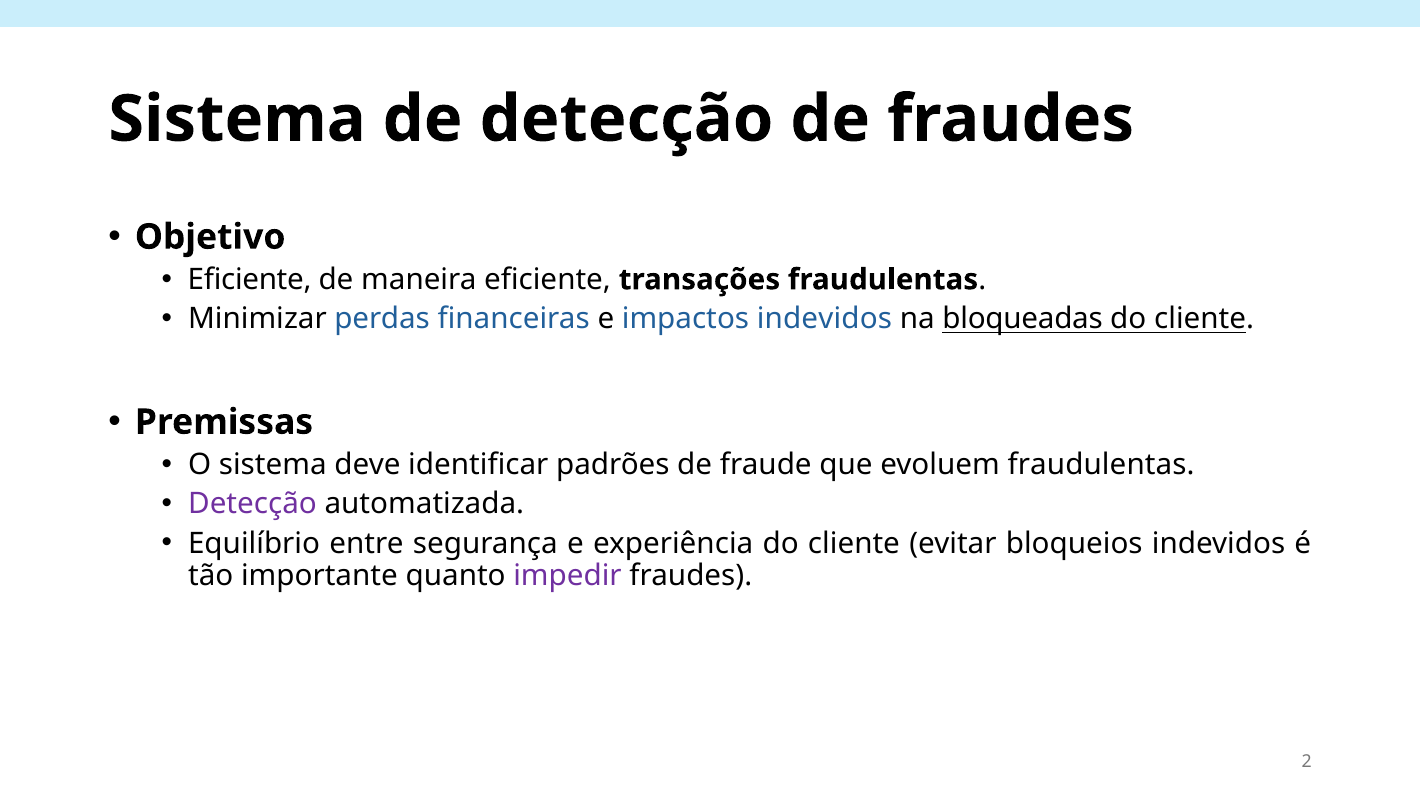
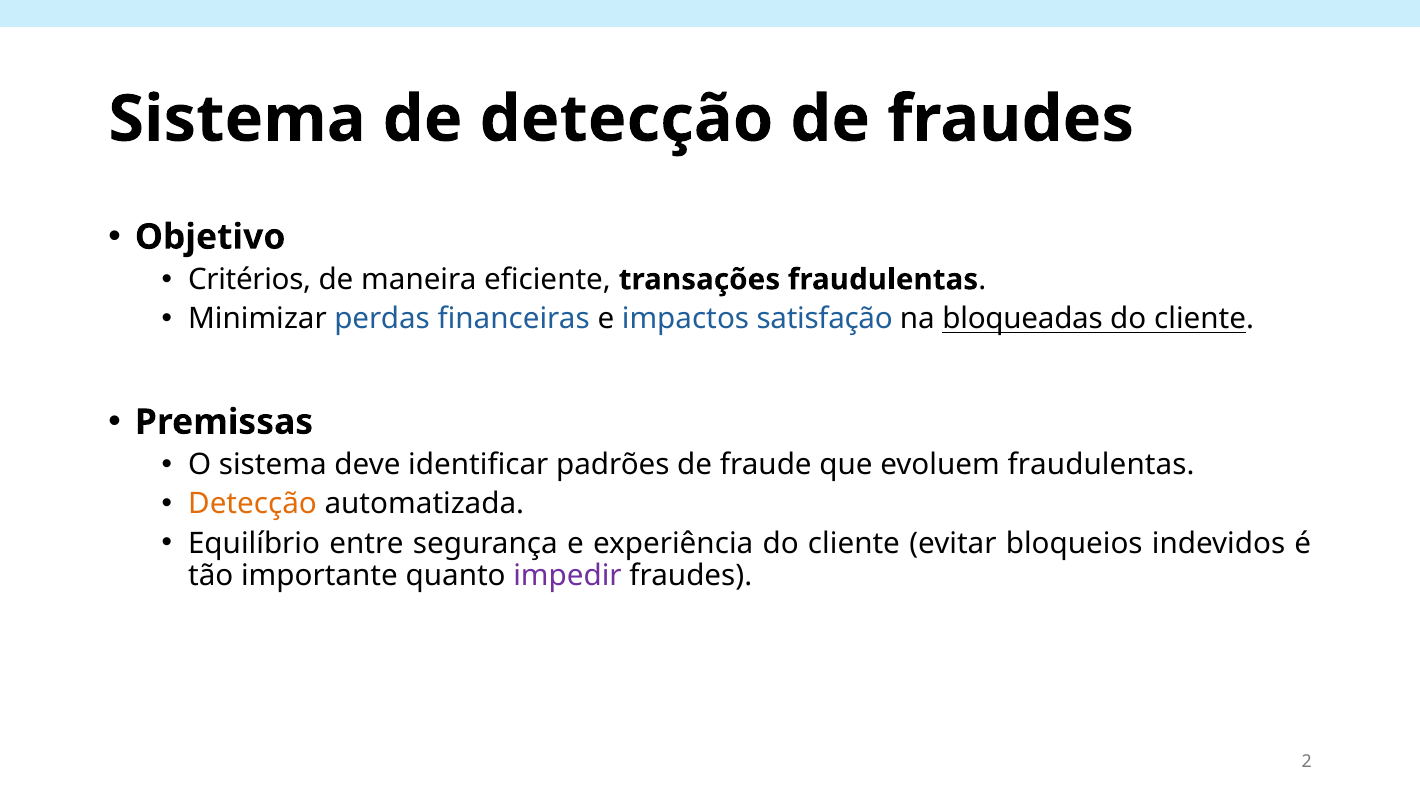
Eficiente at (250, 279): Eficiente -> Critérios
impactos indevidos: indevidos -> satisfação
Detecção at (252, 504) colour: purple -> orange
